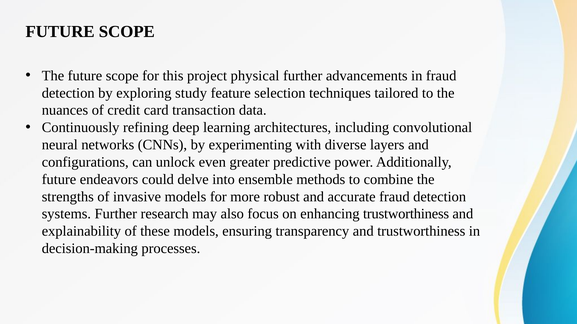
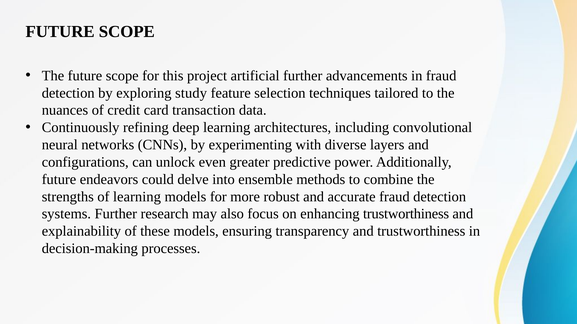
physical: physical -> artificial
of invasive: invasive -> learning
